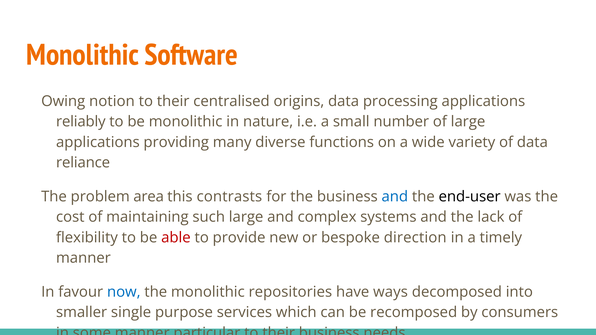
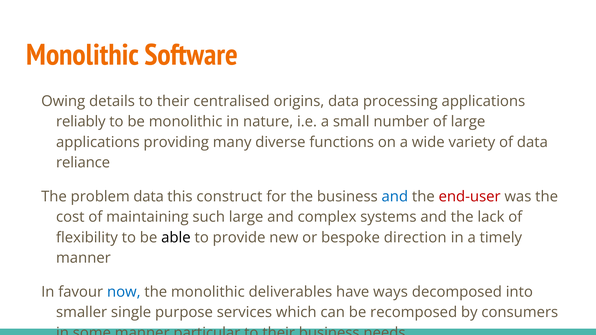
notion: notion -> details
problem area: area -> data
contrasts: contrasts -> construct
end-user colour: black -> red
able colour: red -> black
repositories: repositories -> deliverables
